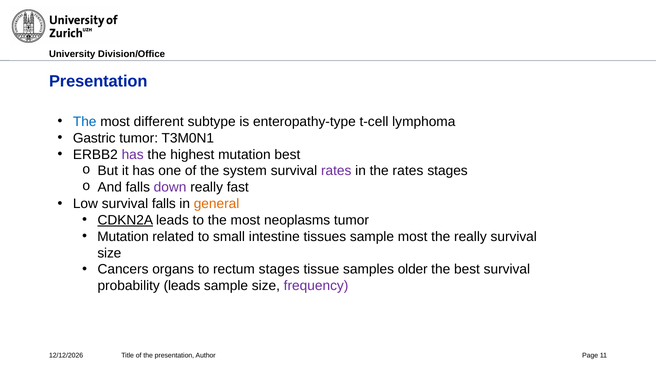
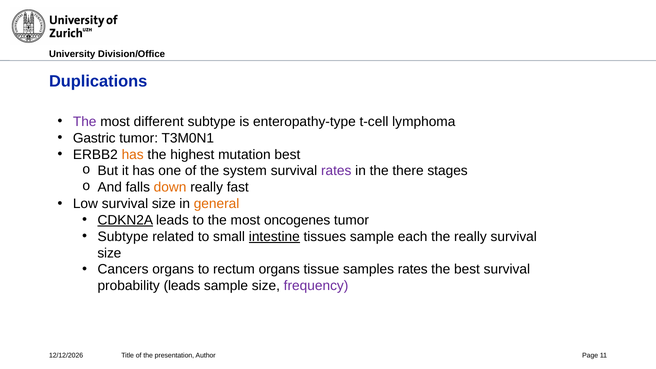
Presentation at (98, 81): Presentation -> Duplications
The at (85, 122) colour: blue -> purple
has at (133, 155) colour: purple -> orange
the rates: rates -> there
down colour: purple -> orange
Low survival falls: falls -> size
neoplasms: neoplasms -> oncogenes
Mutation at (123, 237): Mutation -> Subtype
intestine underline: none -> present
sample most: most -> each
rectum stages: stages -> organs
samples older: older -> rates
